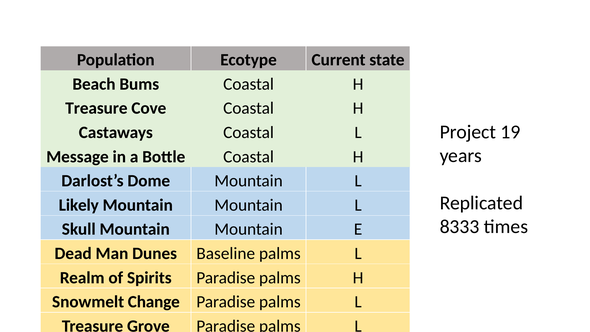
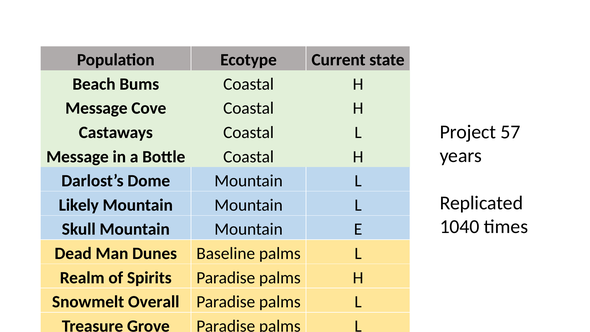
Treasure at (96, 108): Treasure -> Message
19: 19 -> 57
8333: 8333 -> 1040
Change: Change -> Overall
